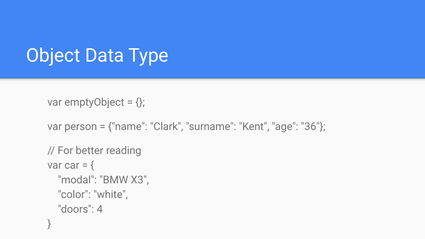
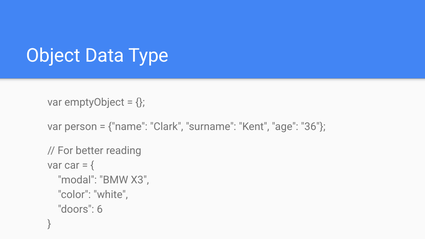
4: 4 -> 6
